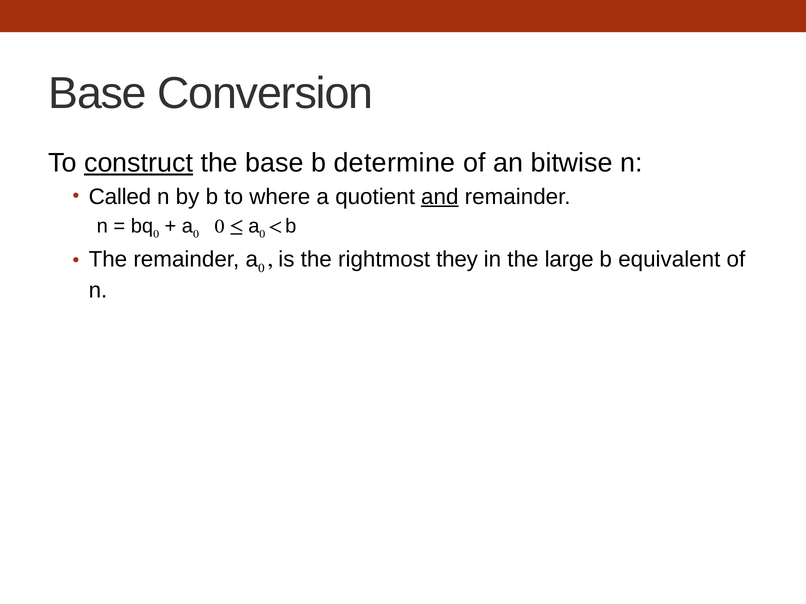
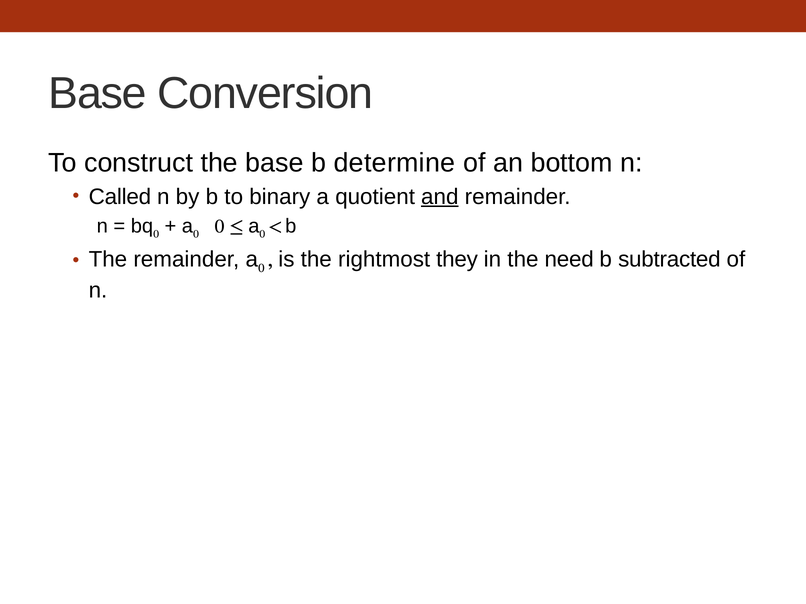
construct underline: present -> none
bitwise: bitwise -> bottom
where: where -> binary
large: large -> need
equivalent: equivalent -> subtracted
